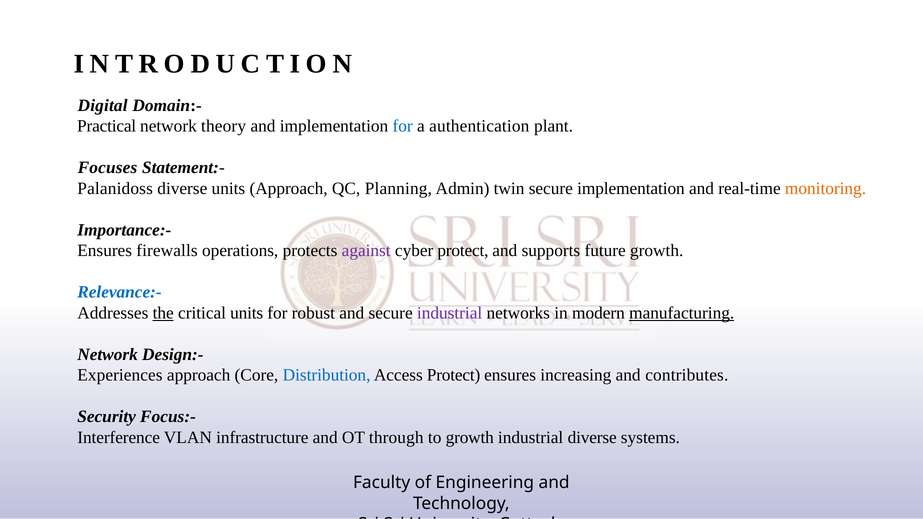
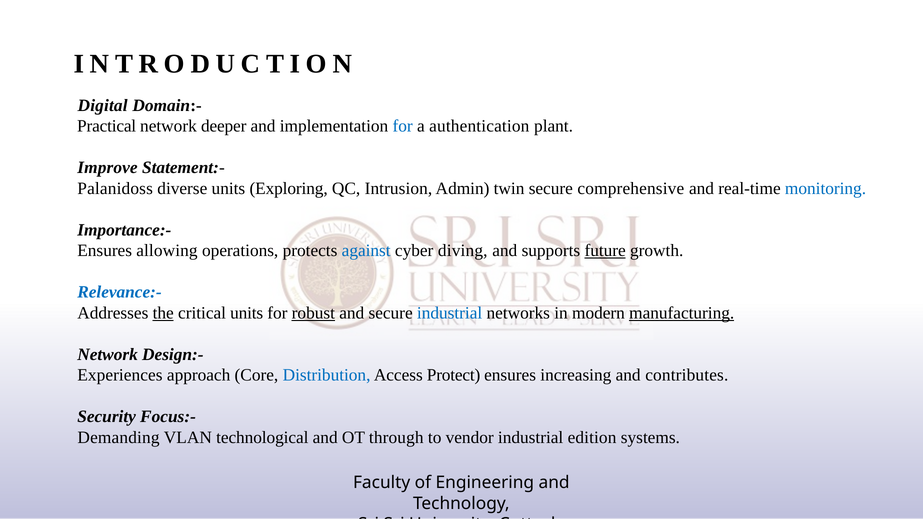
theory: theory -> deeper
Focuses: Focuses -> Improve
units Approach: Approach -> Exploring
Planning: Planning -> Intrusion
secure implementation: implementation -> comprehensive
monitoring colour: orange -> blue
firewalls: firewalls -> allowing
against colour: purple -> blue
cyber protect: protect -> diving
future underline: none -> present
robust underline: none -> present
industrial at (450, 313) colour: purple -> blue
Interference: Interference -> Demanding
infrastructure: infrastructure -> technological
to growth: growth -> vendor
industrial diverse: diverse -> edition
